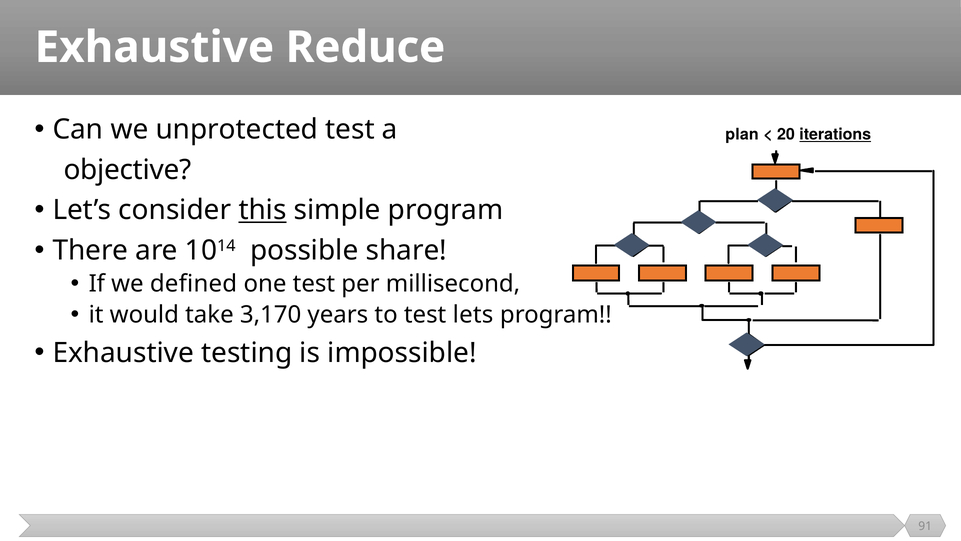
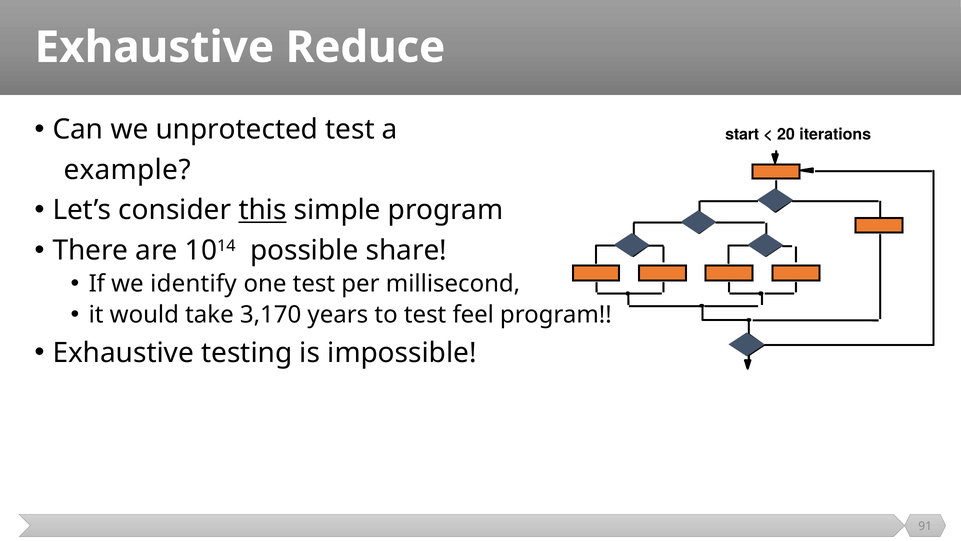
plan: plan -> start
iterations underline: present -> none
objective: objective -> example
defined: defined -> identify
lets: lets -> feel
